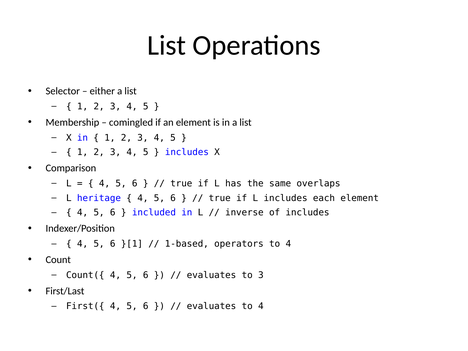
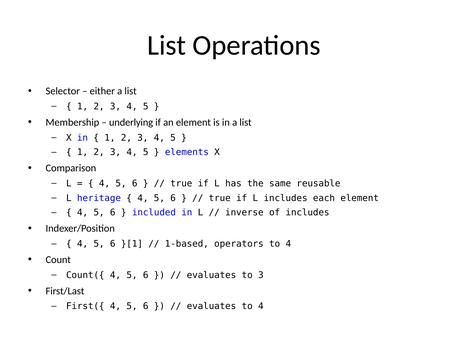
comingled: comingled -> underlying
includes at (187, 152): includes -> elements
overlaps: overlaps -> reusable
